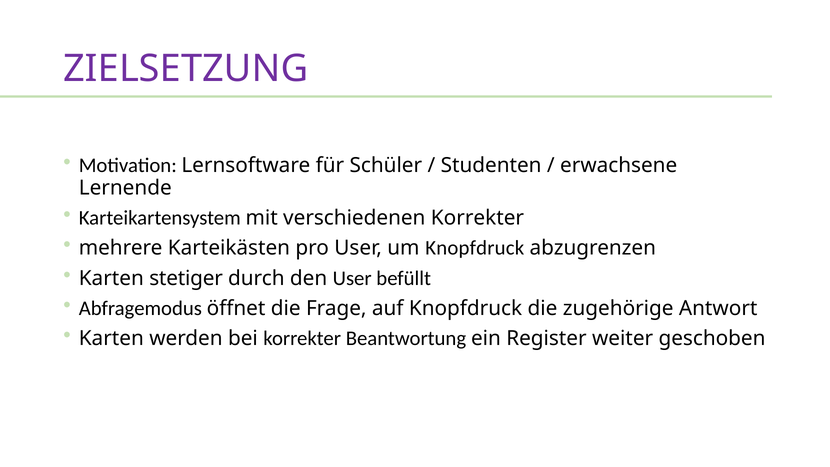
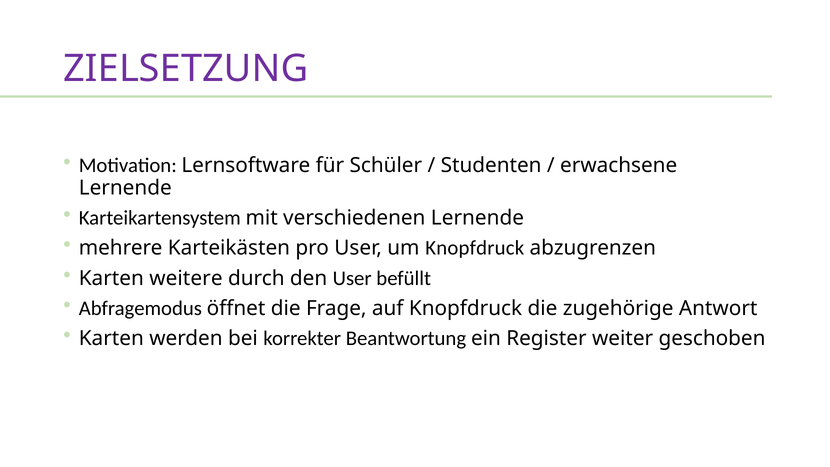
verschiedenen Korrekter: Korrekter -> Lernende
stetiger: stetiger -> weitere
